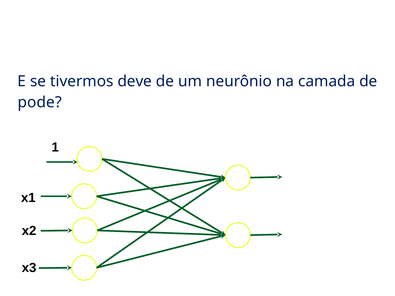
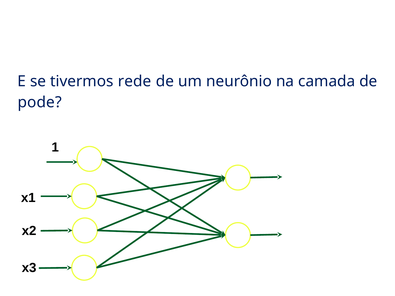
deve: deve -> rede
